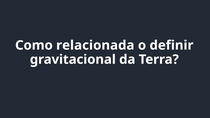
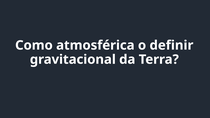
relacionada: relacionada -> atmosférica
